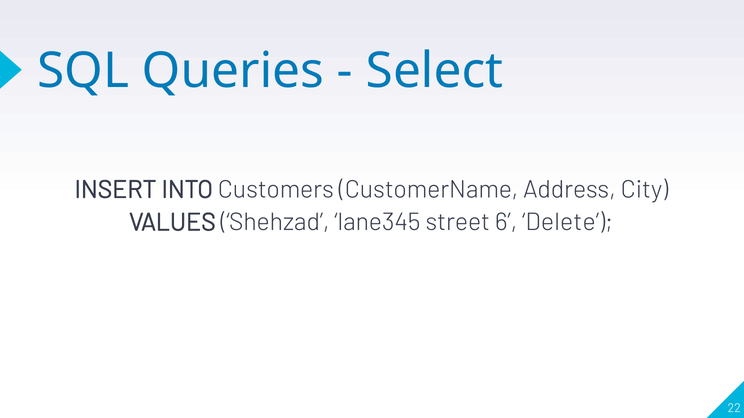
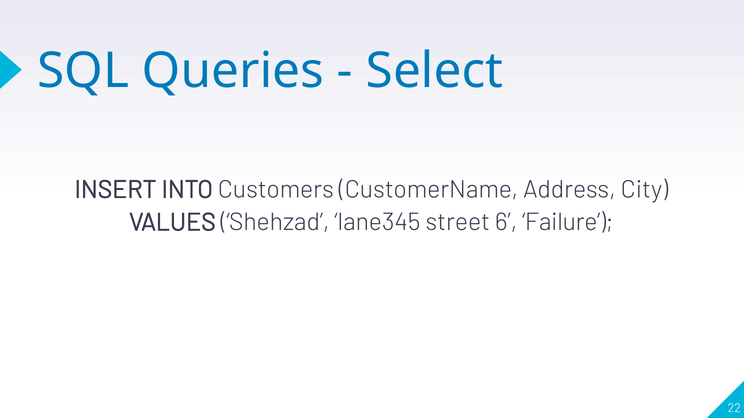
Delete: Delete -> Failure
